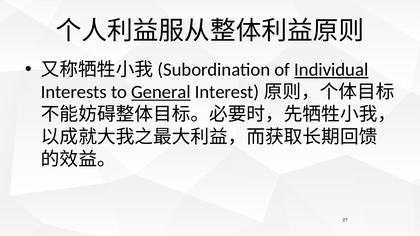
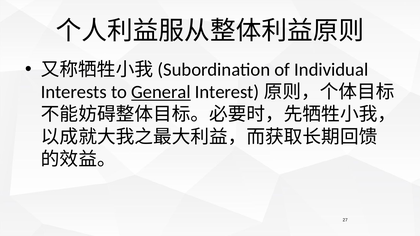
Individual underline: present -> none
